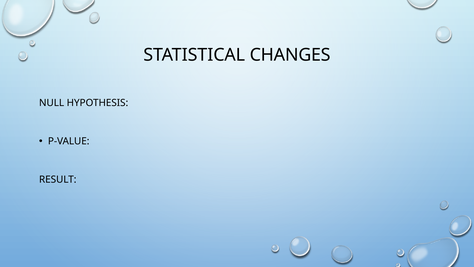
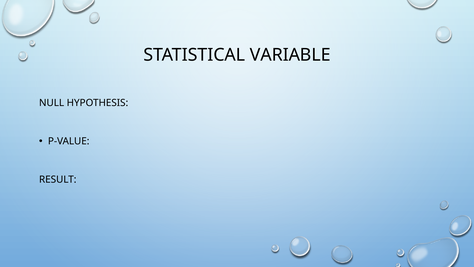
CHANGES: CHANGES -> VARIABLE
